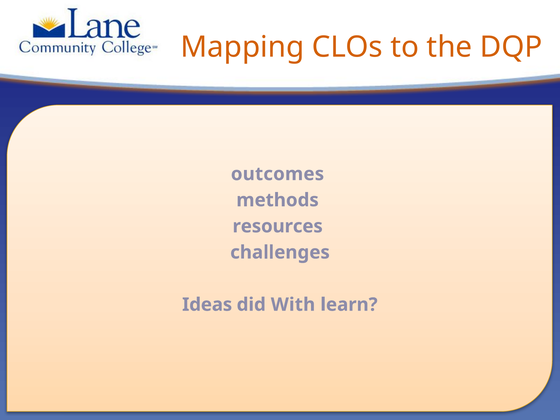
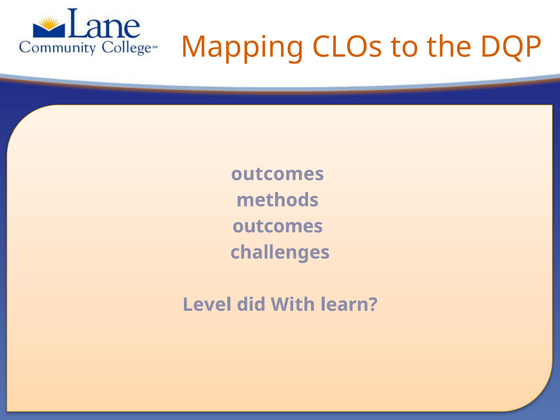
resources at (278, 226): resources -> outcomes
Ideas: Ideas -> Level
